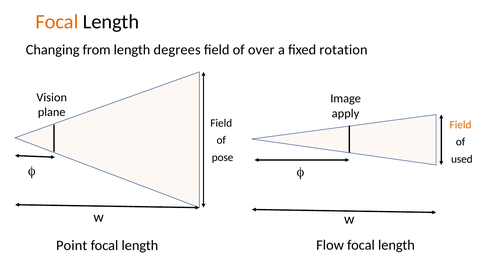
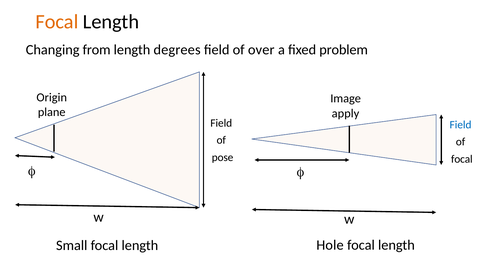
rotation: rotation -> problem
Vision: Vision -> Origin
Field at (461, 125) colour: orange -> blue
used at (462, 159): used -> focal
Point: Point -> Small
Flow: Flow -> Hole
